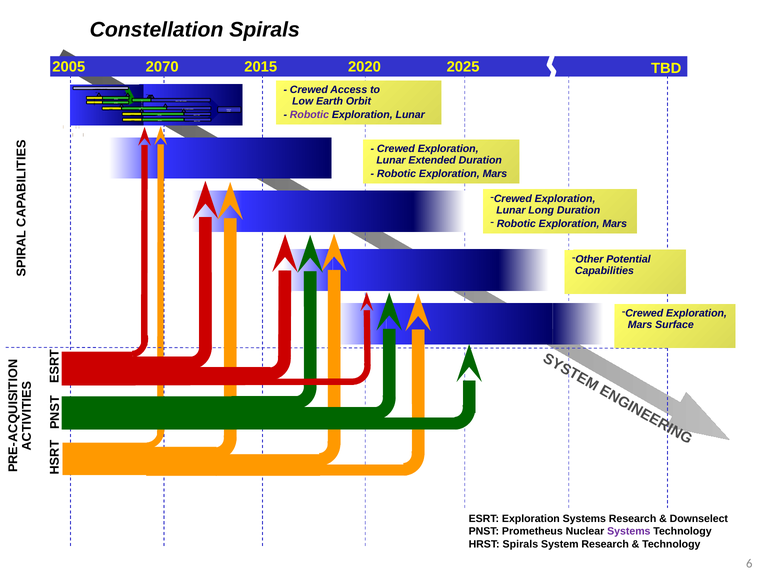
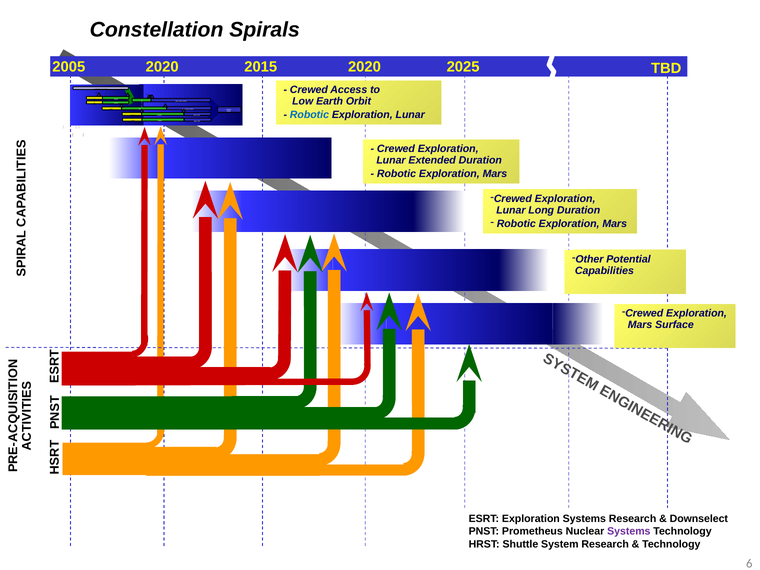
2005 2070: 2070 -> 2020
Robotic at (309, 115) colour: purple -> blue
HRST Spirals: Spirals -> Shuttle
